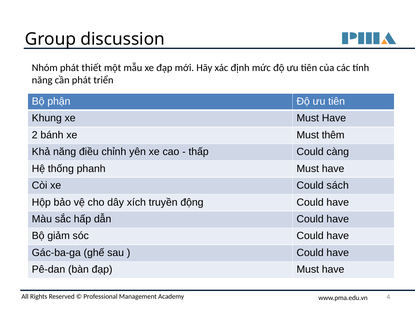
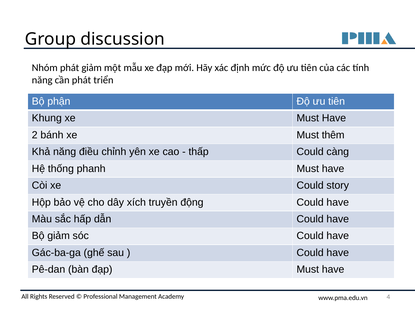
phát thiết: thiết -> giảm
sách: sách -> story
